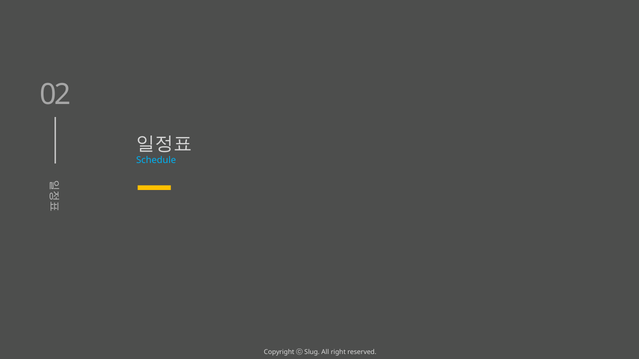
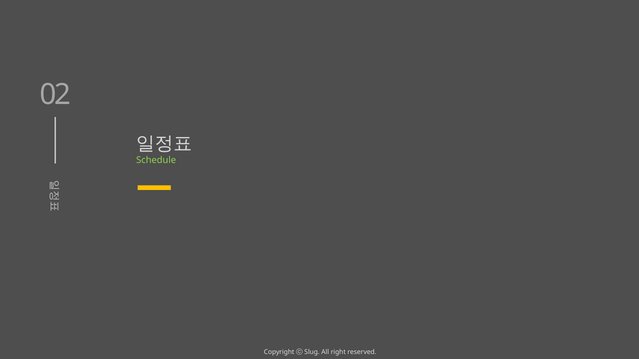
Schedule colour: light blue -> light green
